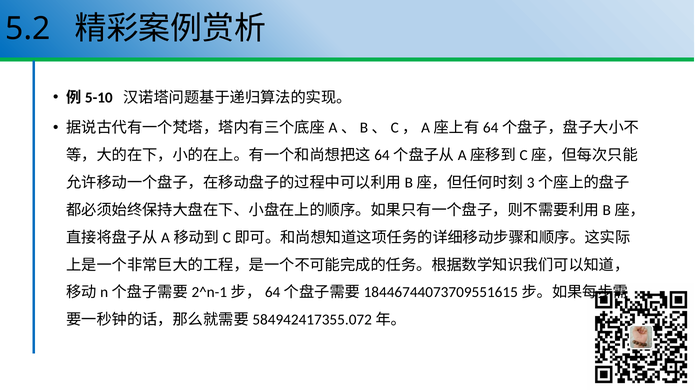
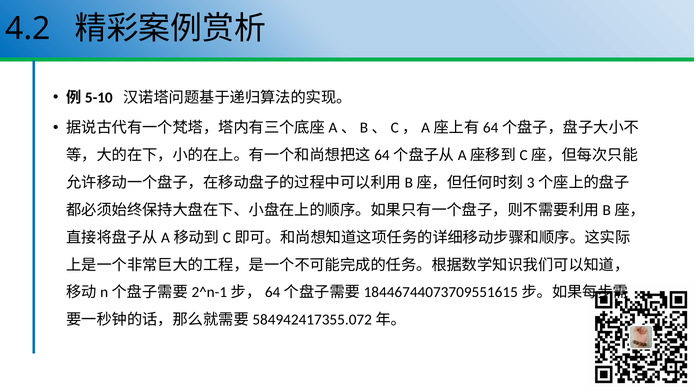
5.2: 5.2 -> 4.2
